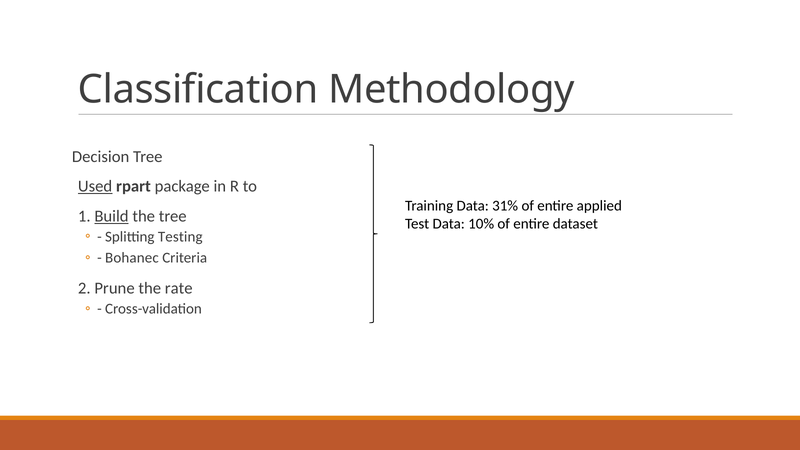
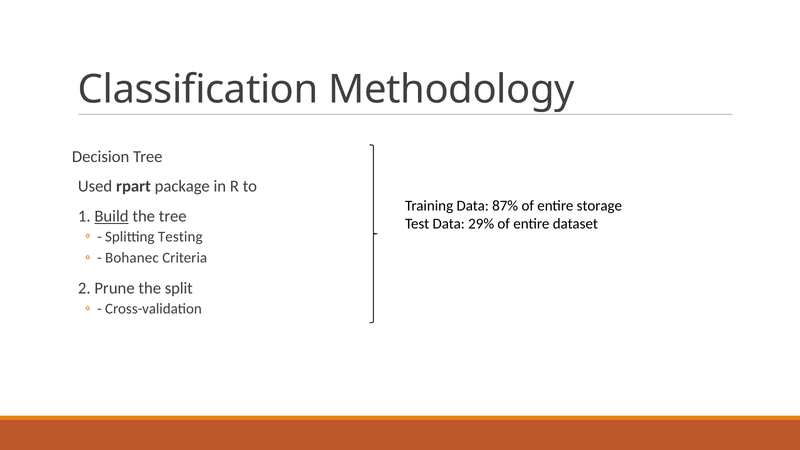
Used underline: present -> none
31%: 31% -> 87%
applied: applied -> storage
10%: 10% -> 29%
rate: rate -> split
